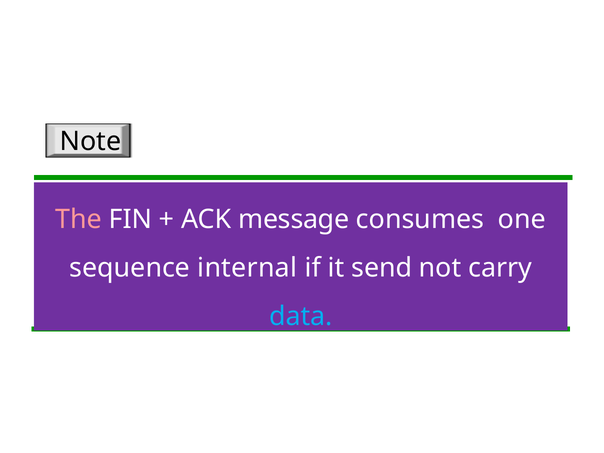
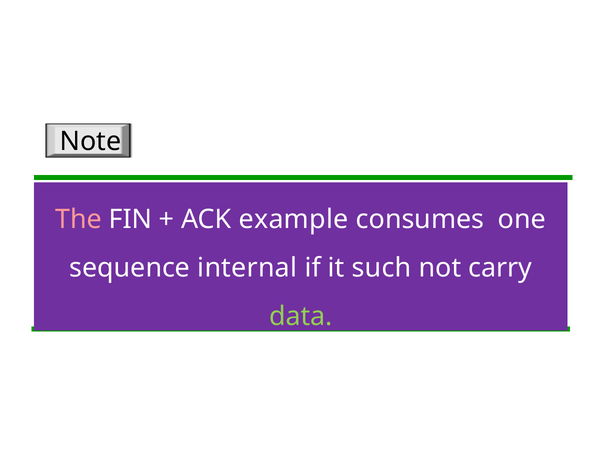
message: message -> example
send: send -> such
data colour: light blue -> light green
